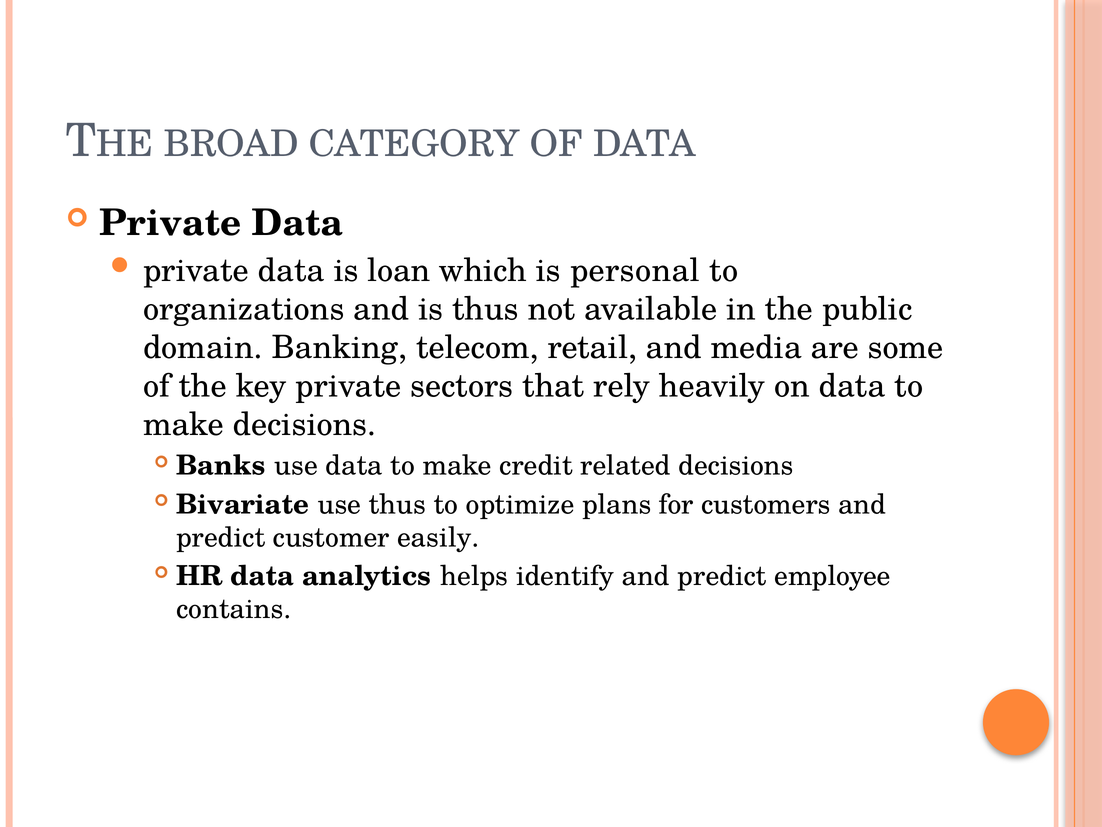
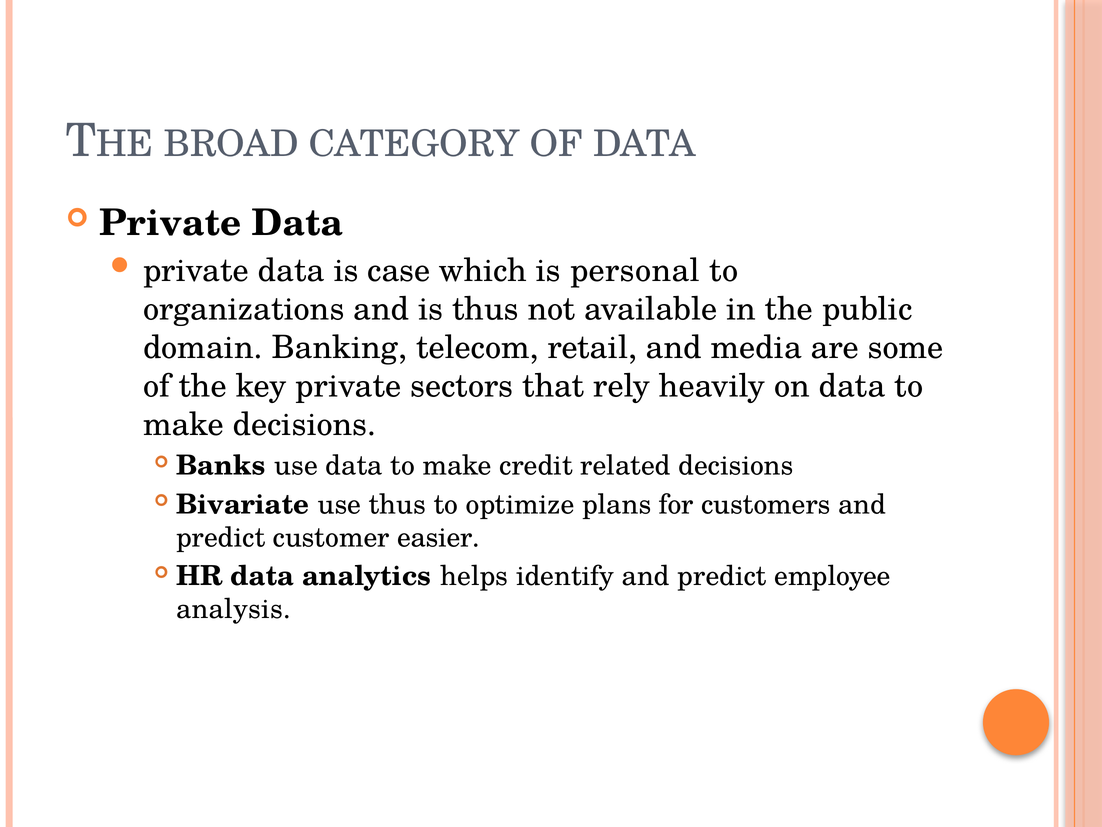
loan: loan -> case
easily: easily -> easier
contains: contains -> analysis
